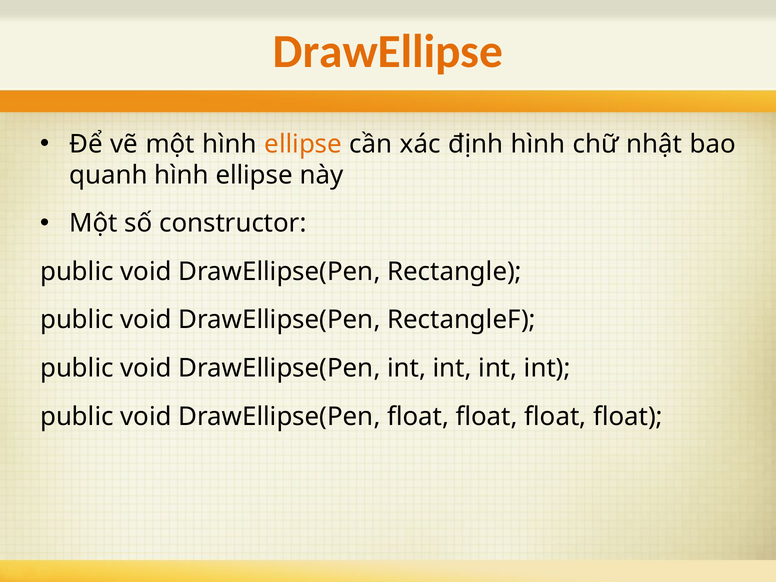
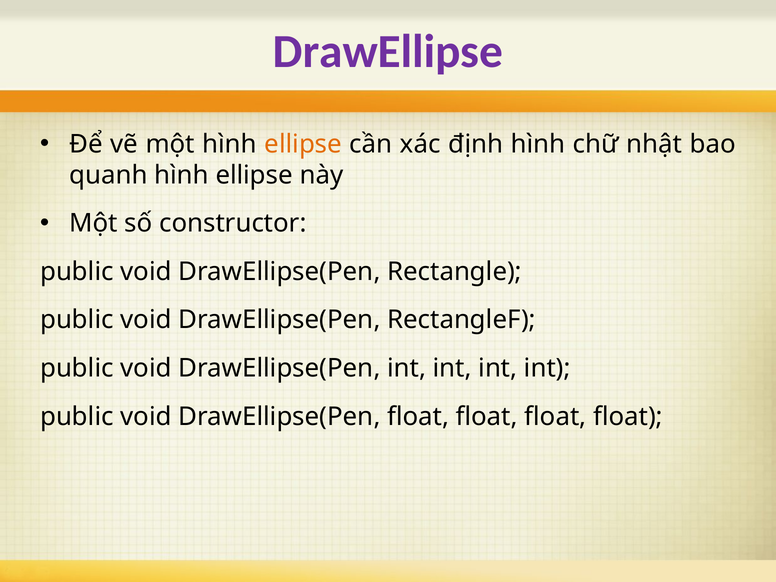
DrawEllipse colour: orange -> purple
